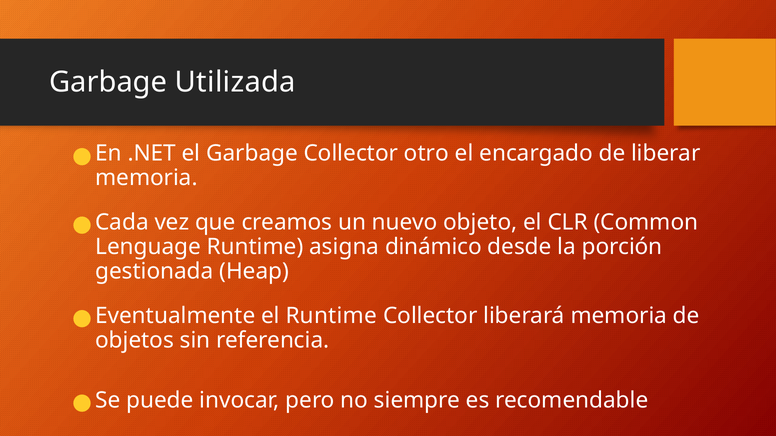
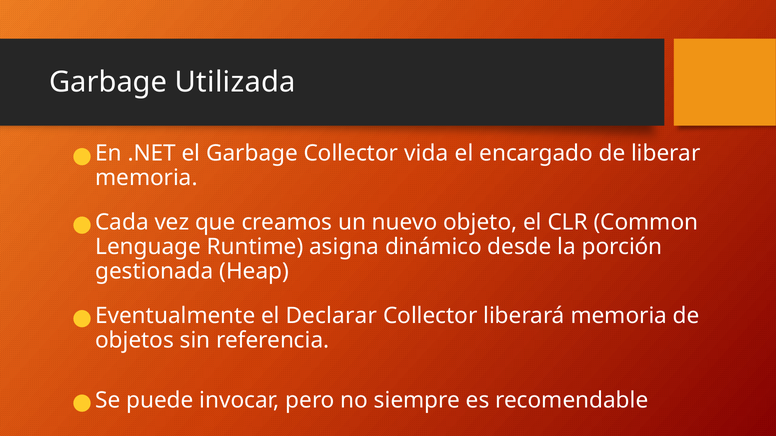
otro: otro -> vida
el Runtime: Runtime -> Declarar
